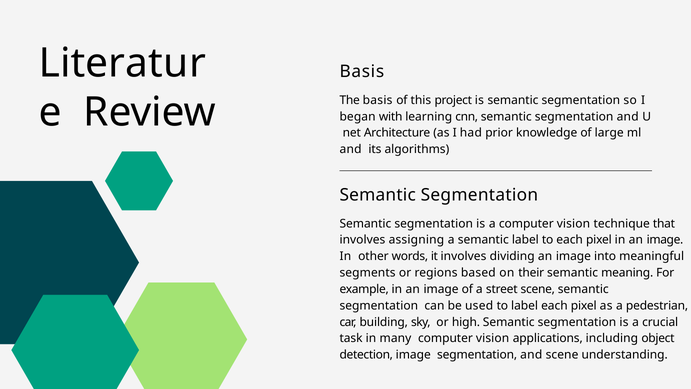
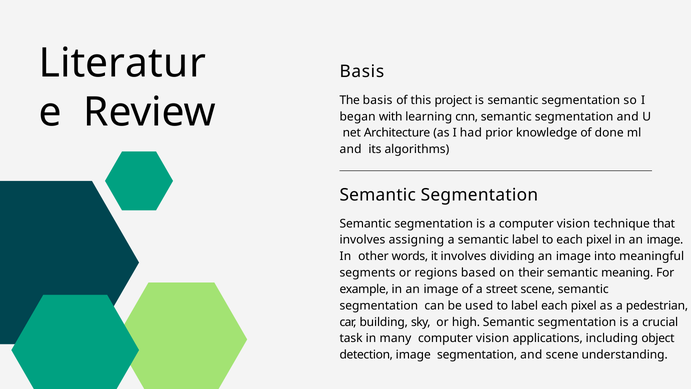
large: large -> done
